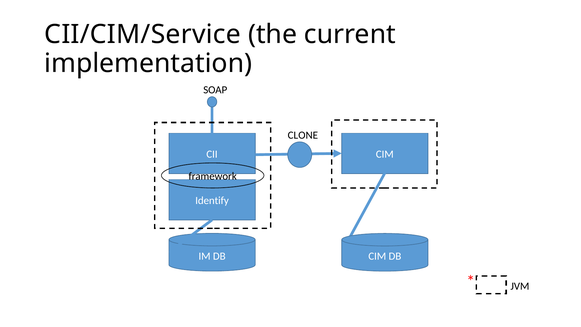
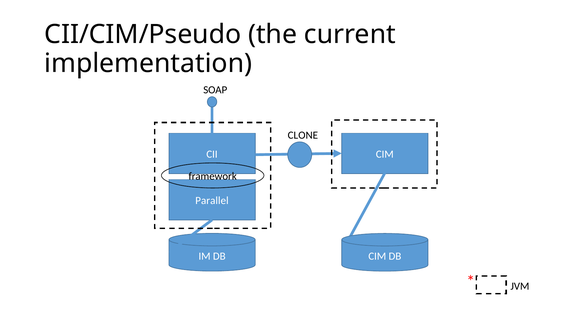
CII/CIM/Service: CII/CIM/Service -> CII/CIM/Pseudo
Identify: Identify -> Parallel
